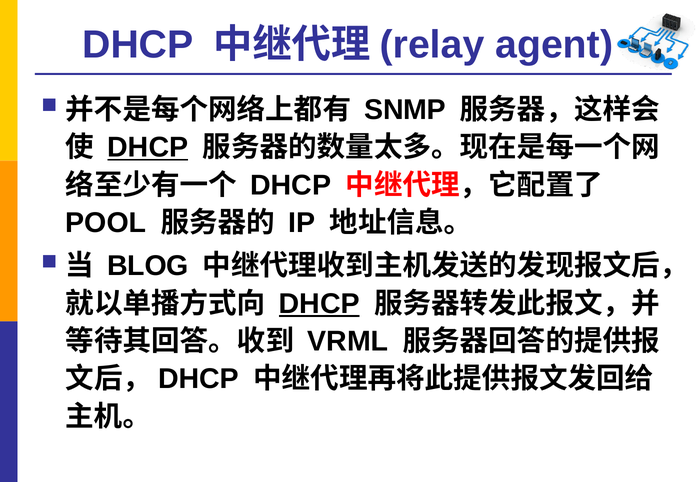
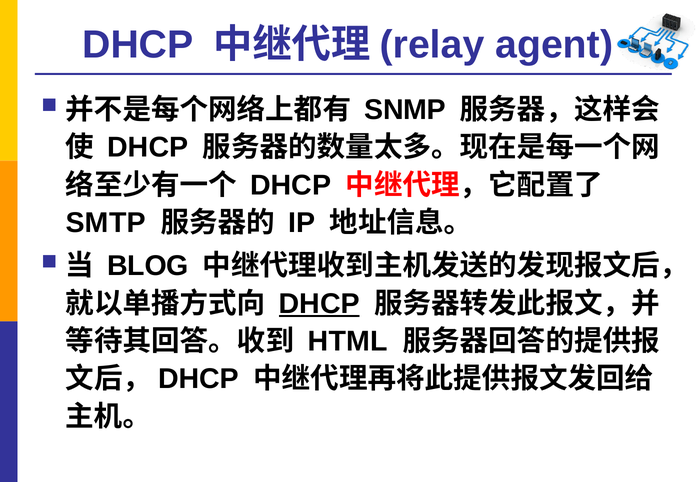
DHCP at (148, 147) underline: present -> none
POOL: POOL -> SMTP
VRML: VRML -> HTML
